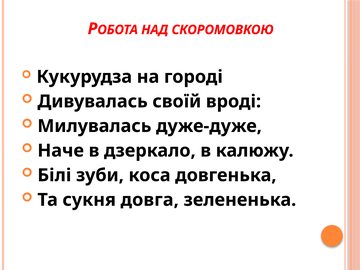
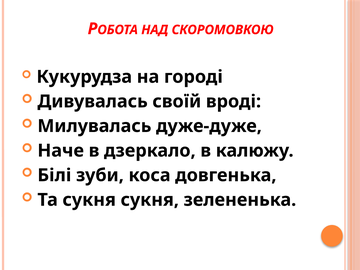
сукня довга: довга -> сукня
